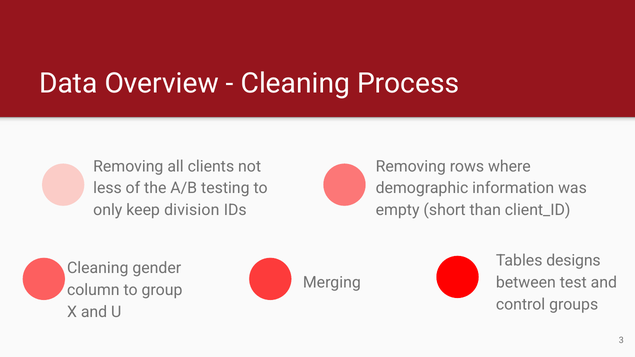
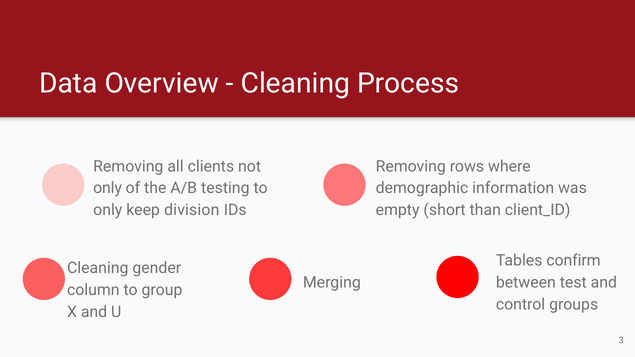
less at (107, 188): less -> only
designs: designs -> confirm
